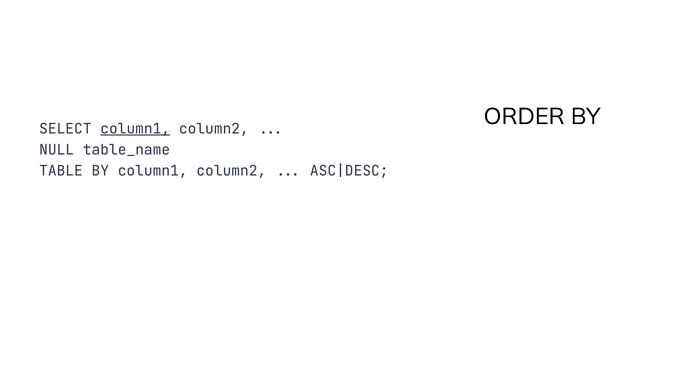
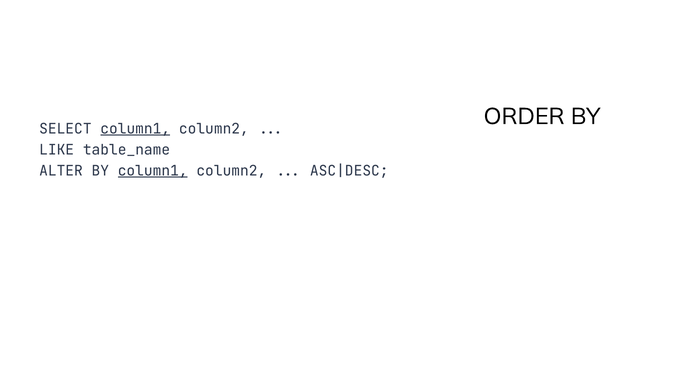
NULL: NULL -> LIKE
TABLE: TABLE -> ALTER
column1 at (153, 171) underline: none -> present
